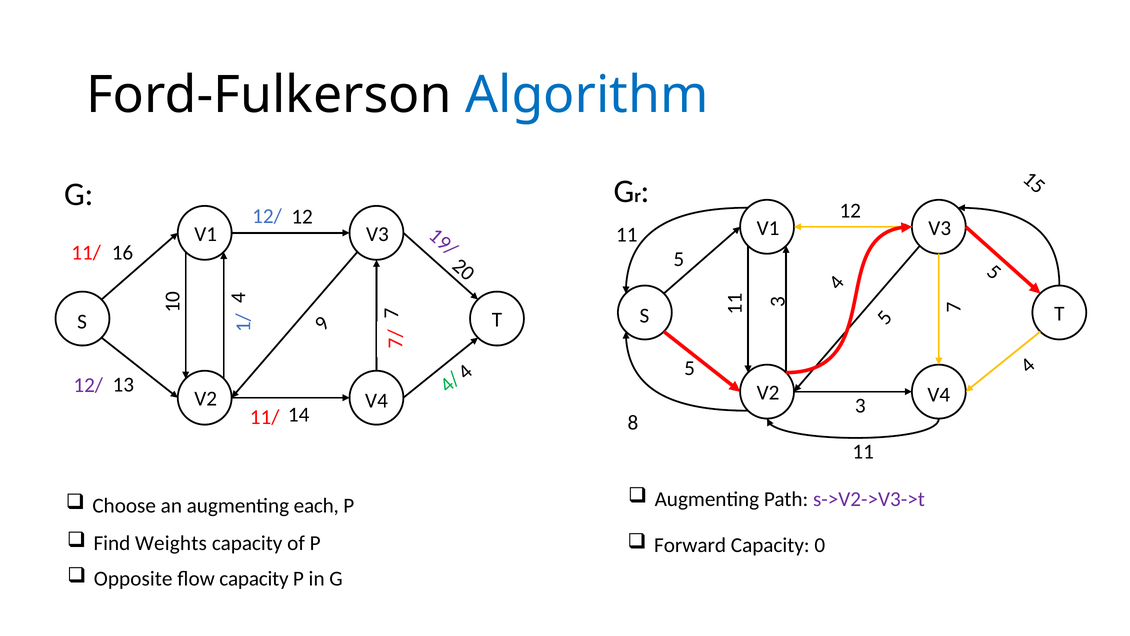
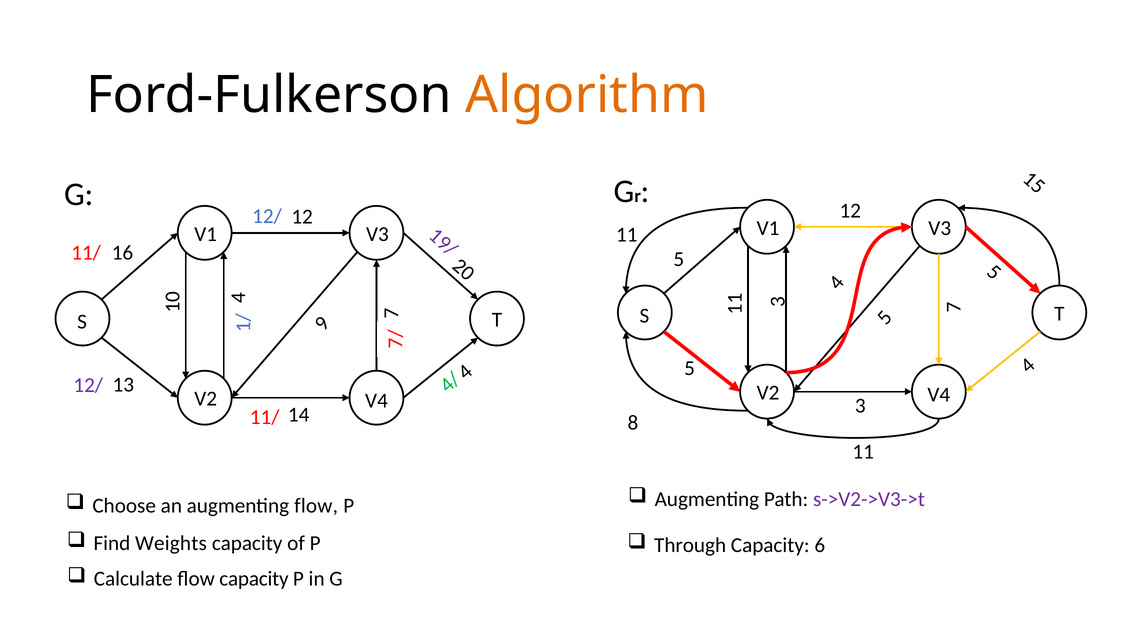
Algorithm colour: blue -> orange
augmenting each: each -> flow
Forward: Forward -> Through
Capacity 0: 0 -> 6
Opposite: Opposite -> Calculate
